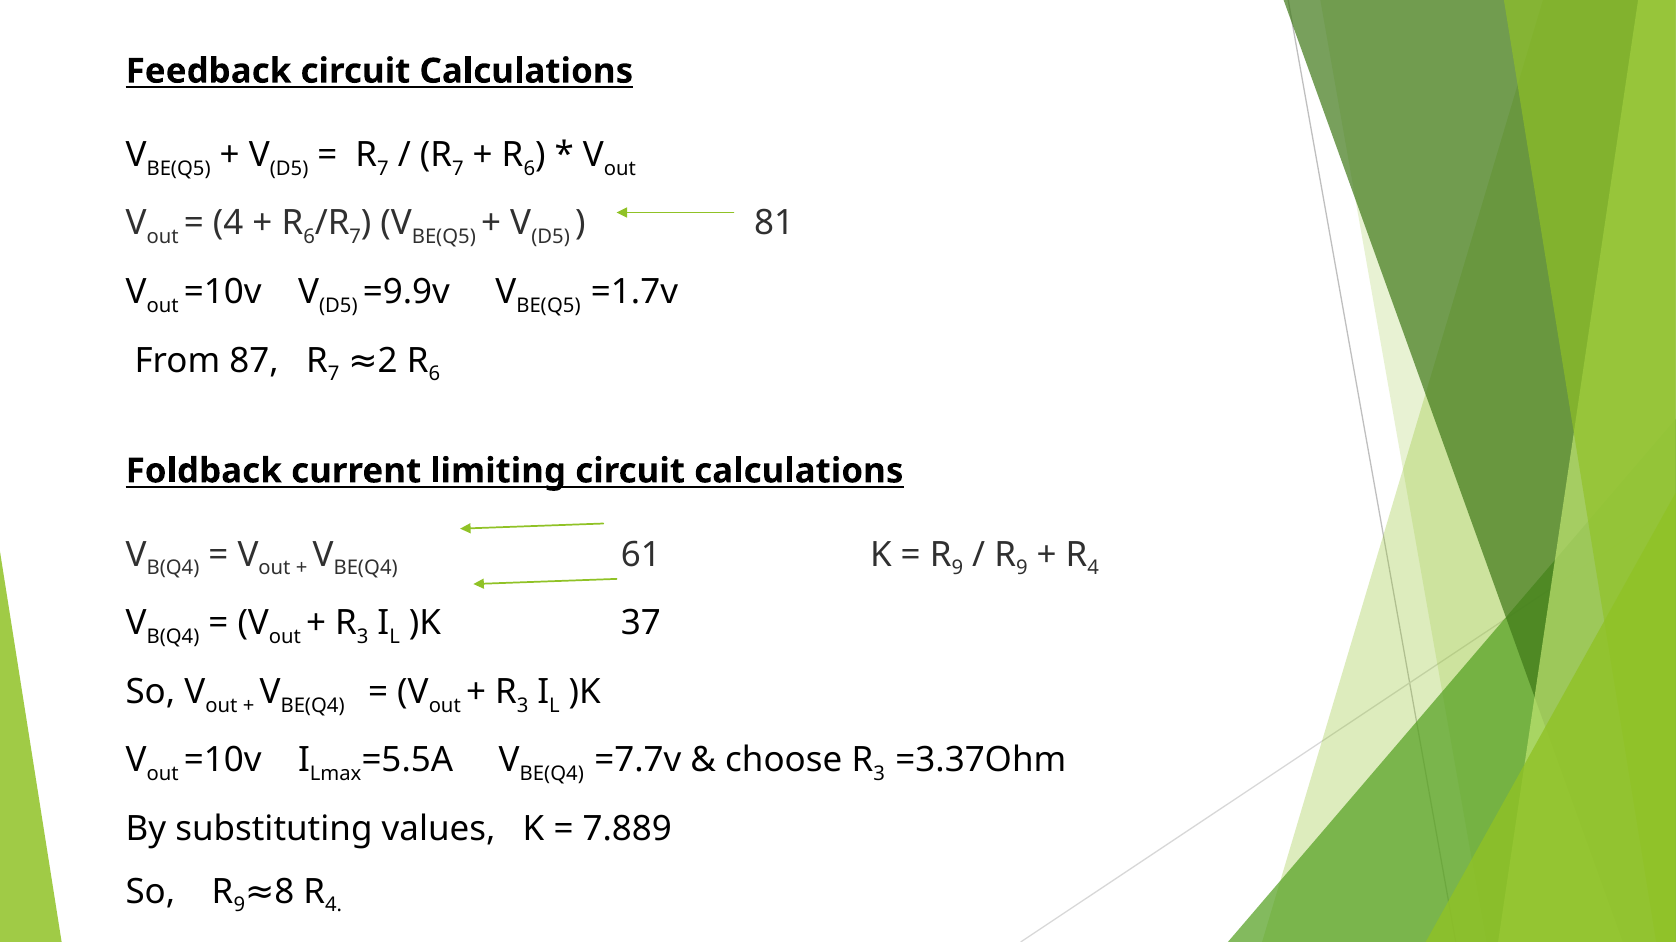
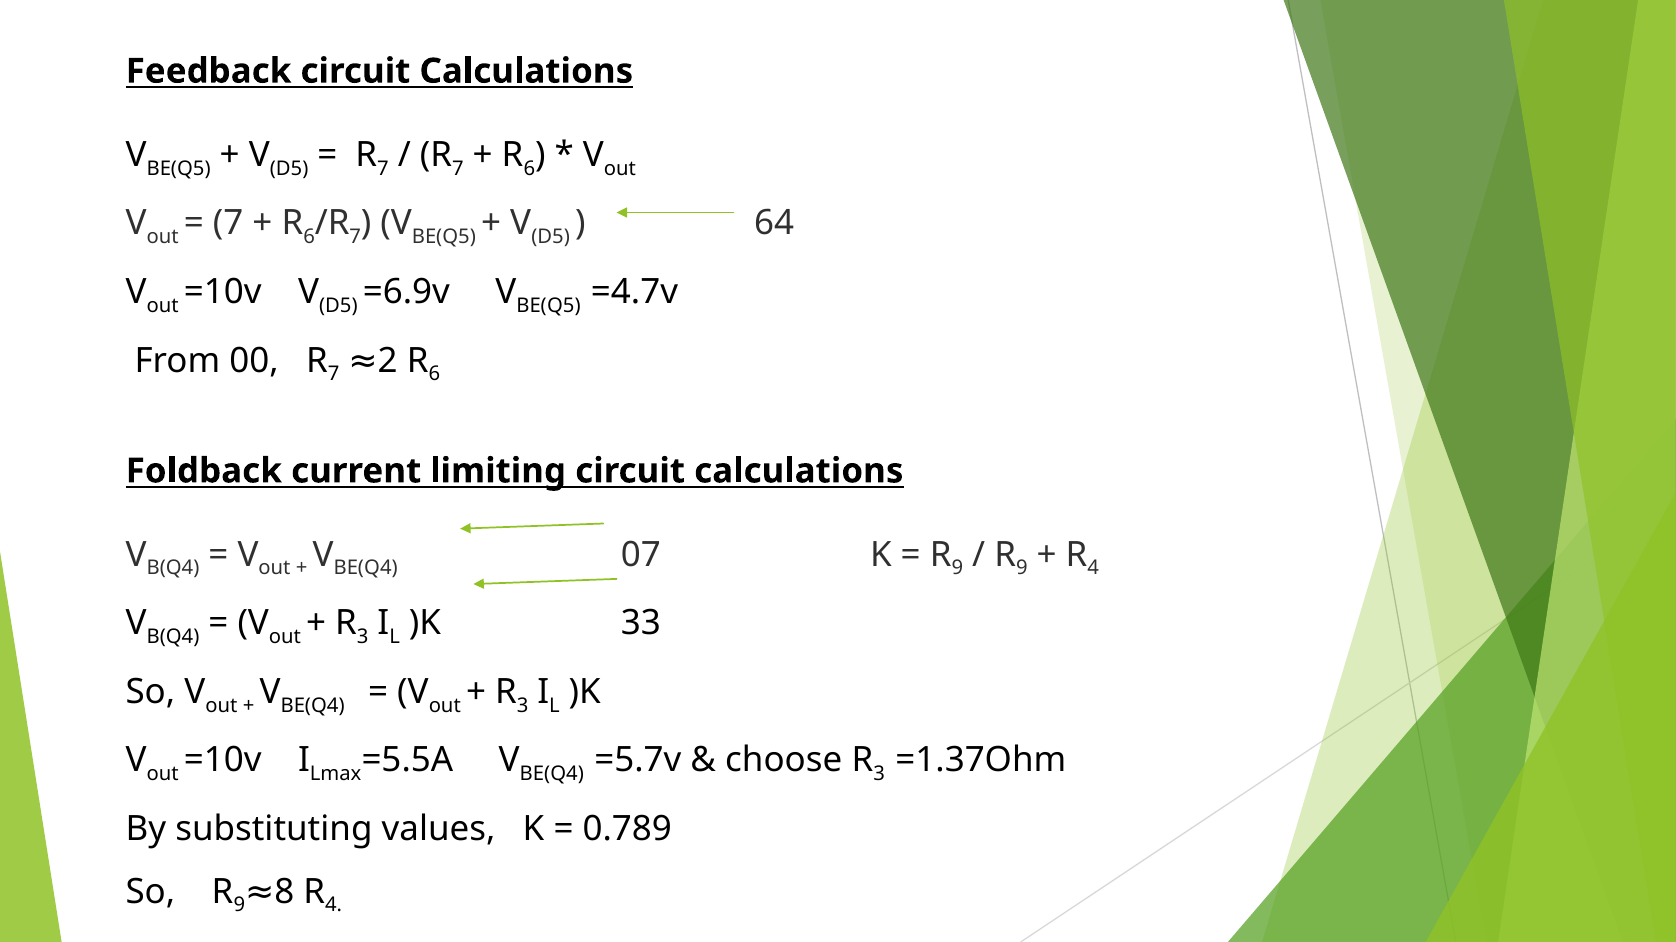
4 at (228, 224): 4 -> 7
81: 81 -> 64
=9.9v: =9.9v -> =6.9v
=1.7v: =1.7v -> =4.7v
87: 87 -> 00
61: 61 -> 07
37: 37 -> 33
=7.7v: =7.7v -> =5.7v
=3.37Ohm: =3.37Ohm -> =1.37Ohm
7.889: 7.889 -> 0.789
